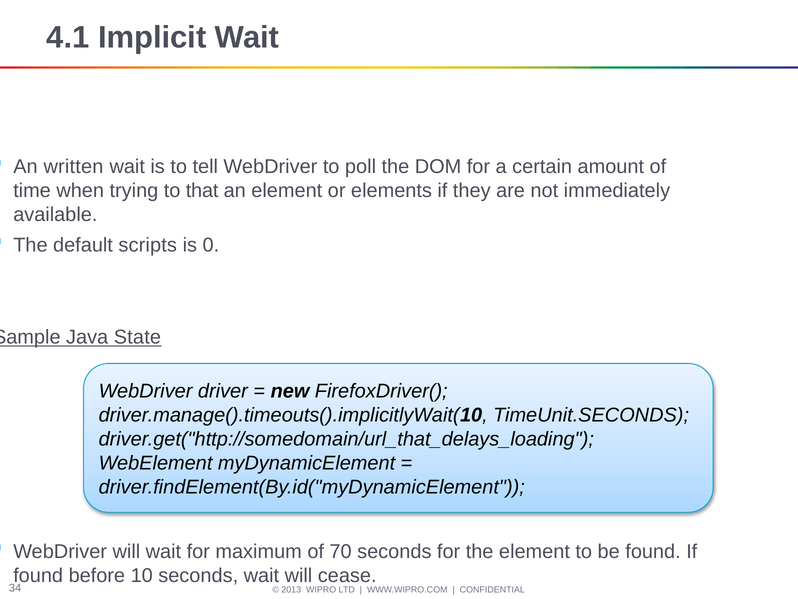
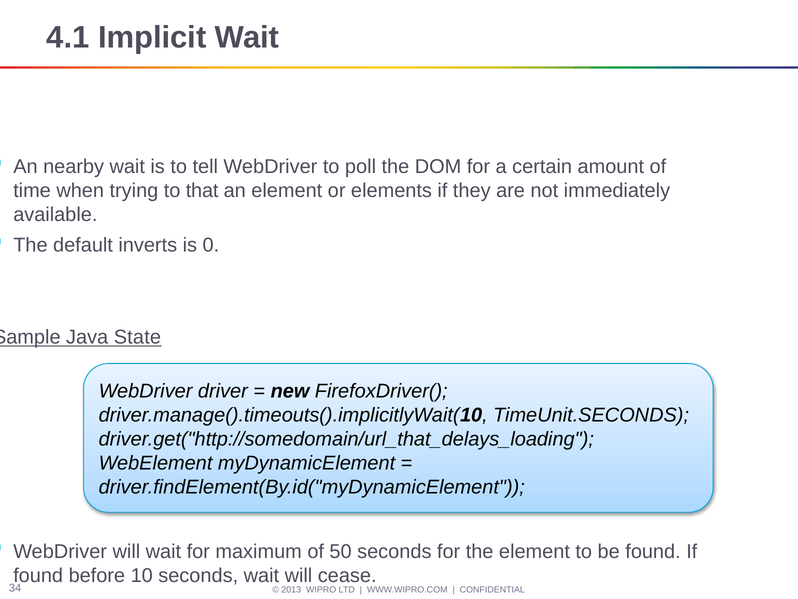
written: written -> nearby
scripts: scripts -> inverts
70: 70 -> 50
